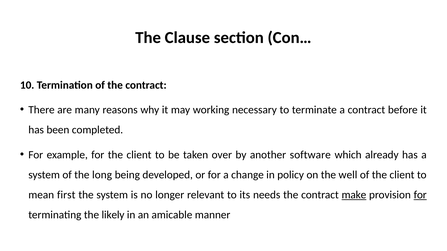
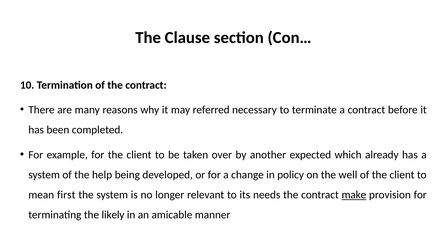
working: working -> referred
software: software -> expected
long: long -> help
for at (420, 195) underline: present -> none
